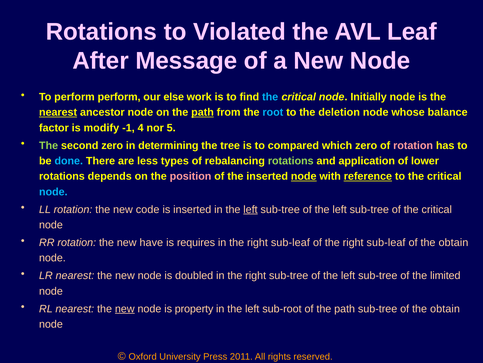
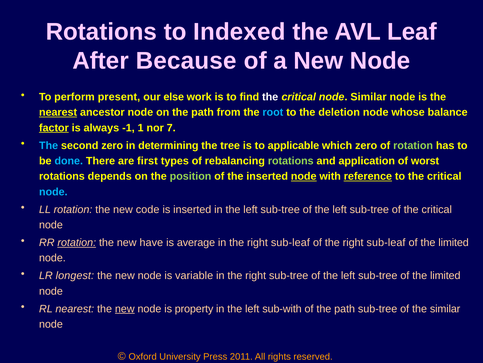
Violated: Violated -> Indexed
Message: Message -> Because
perform perform: perform -> present
the at (270, 97) colour: light blue -> white
node Initially: Initially -> Similar
path at (203, 112) underline: present -> none
factor underline: none -> present
modify: modify -> always
4: 4 -> 1
5: 5 -> 7
The at (49, 145) colour: light green -> light blue
compared: compared -> applicable
rotation at (413, 145) colour: pink -> light green
less: less -> first
lower: lower -> worst
position colour: pink -> light green
left at (250, 209) underline: present -> none
rotation at (77, 242) underline: none -> present
requires: requires -> average
obtain at (453, 242): obtain -> limited
LR nearest: nearest -> longest
doubled: doubled -> variable
sub-root: sub-root -> sub-with
sub-tree of the obtain: obtain -> similar
